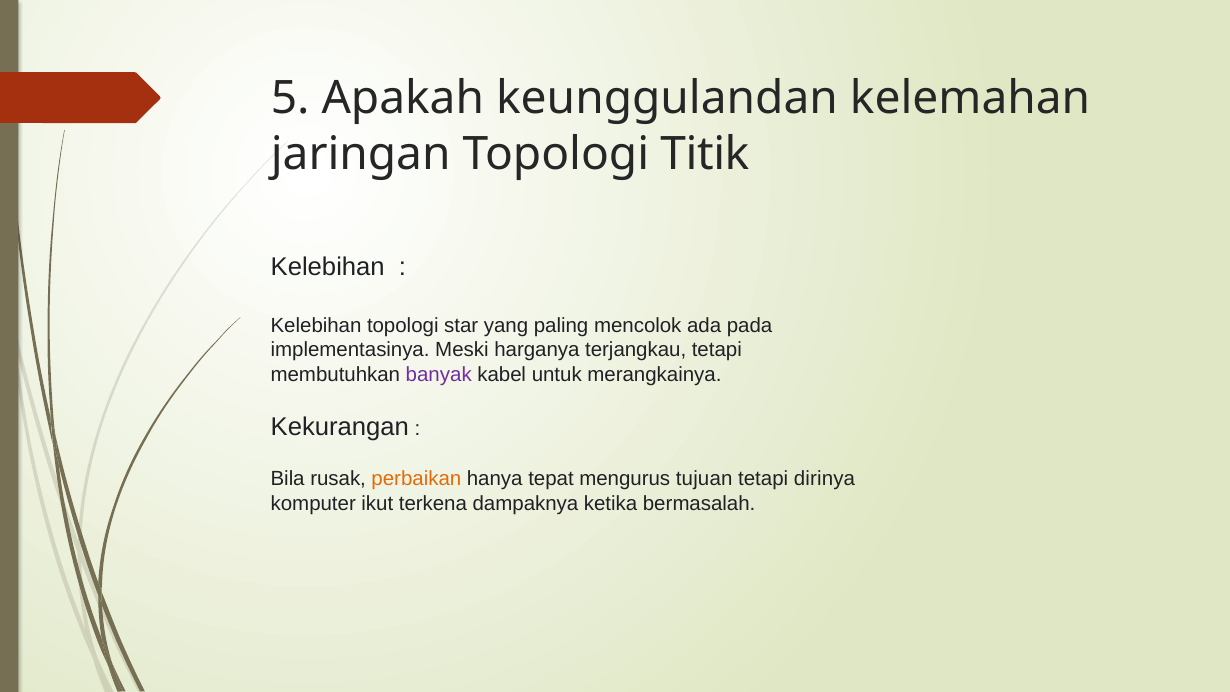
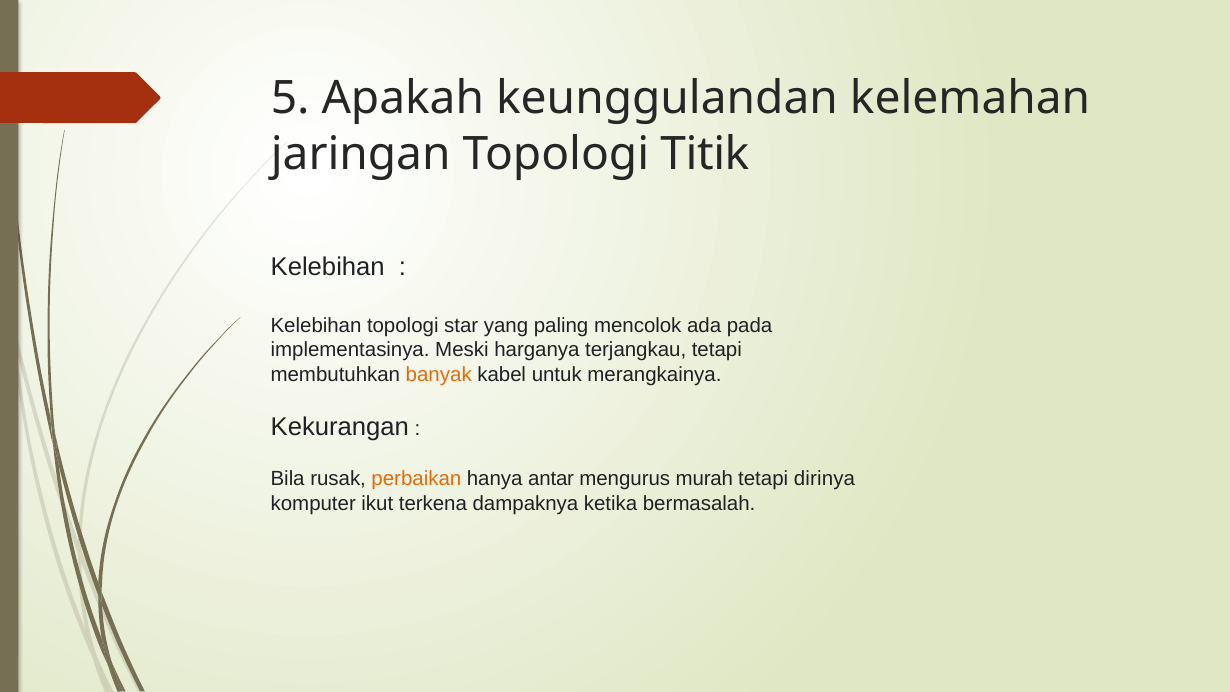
banyak colour: purple -> orange
tepat: tepat -> antar
tujuan: tujuan -> murah
